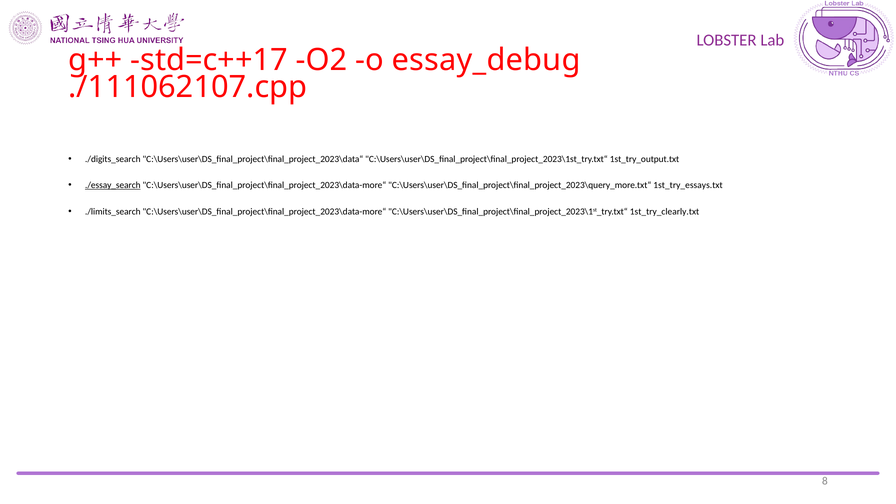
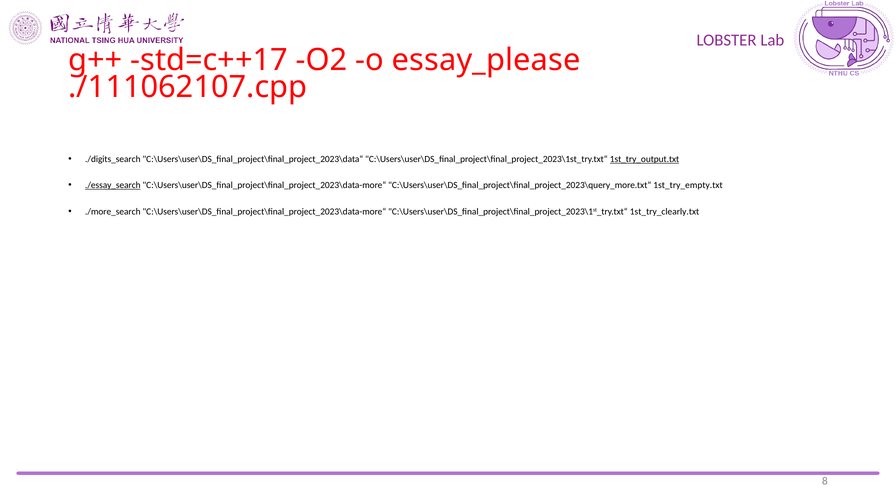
essay_debug: essay_debug -> essay_please
1st_try_output.txt underline: none -> present
1st_try_essays.txt: 1st_try_essays.txt -> 1st_try_empty.txt
./limits_search: ./limits_search -> ./more_search
